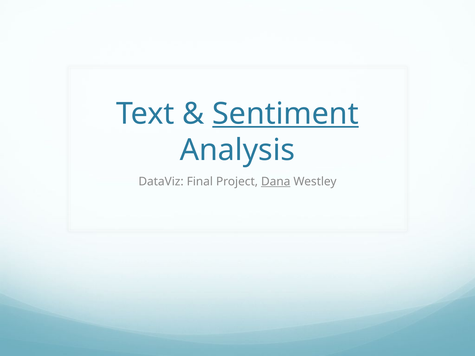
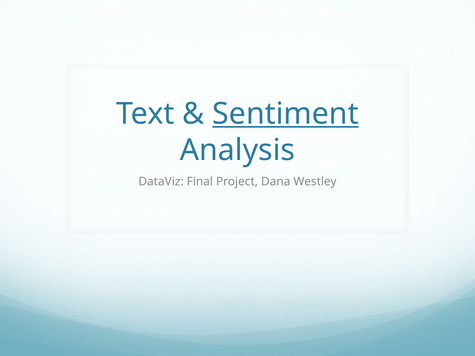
Dana underline: present -> none
